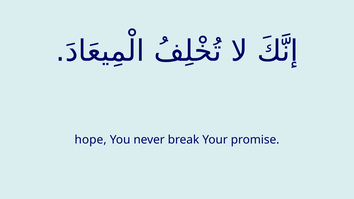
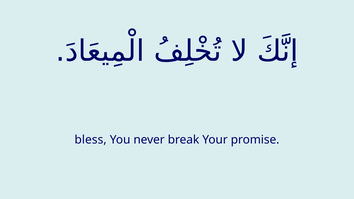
hope: hope -> bless
